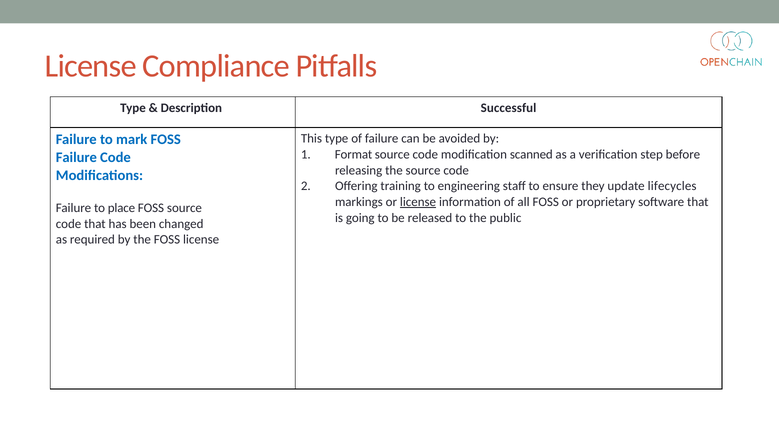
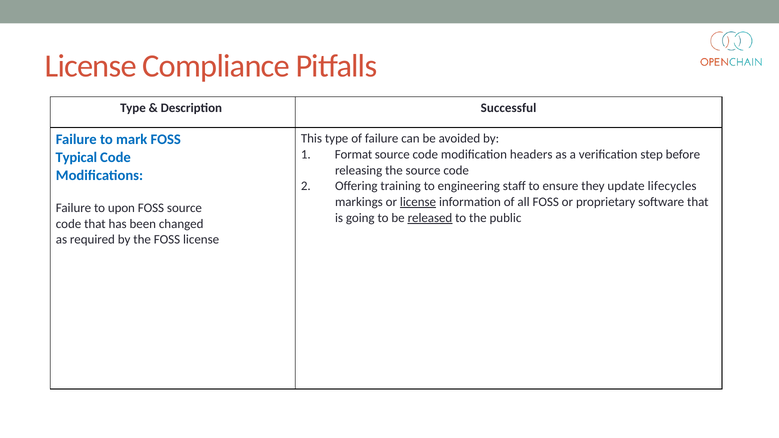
scanned: scanned -> headers
Failure at (76, 157): Failure -> Typical
place: place -> upon
released underline: none -> present
